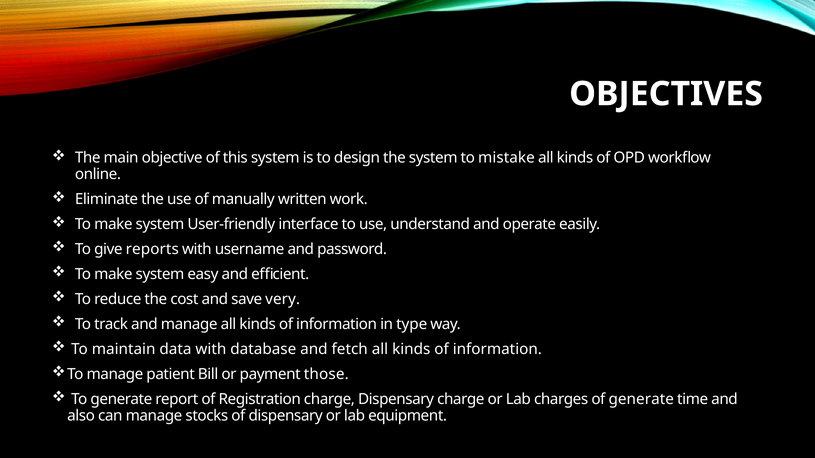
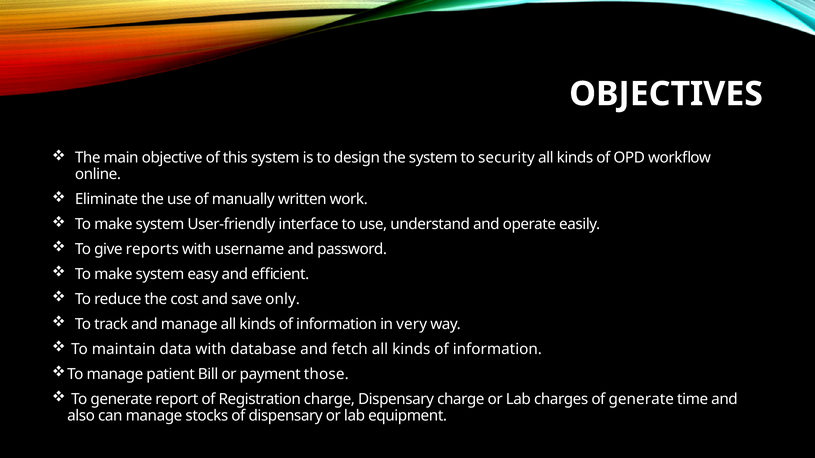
mistake: mistake -> security
very: very -> only
type: type -> very
